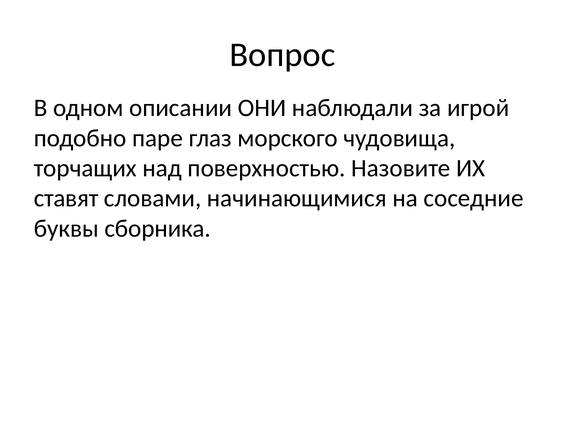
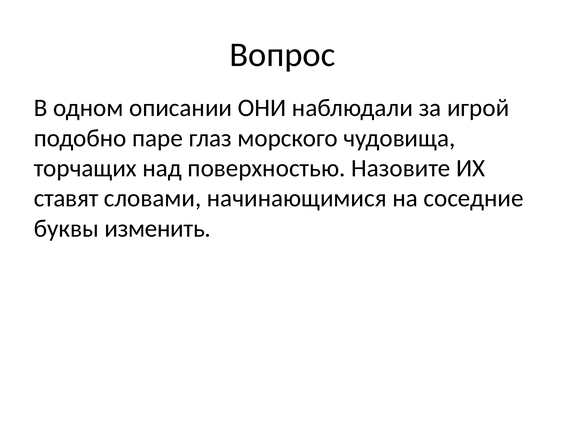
сборника: сборника -> изменить
